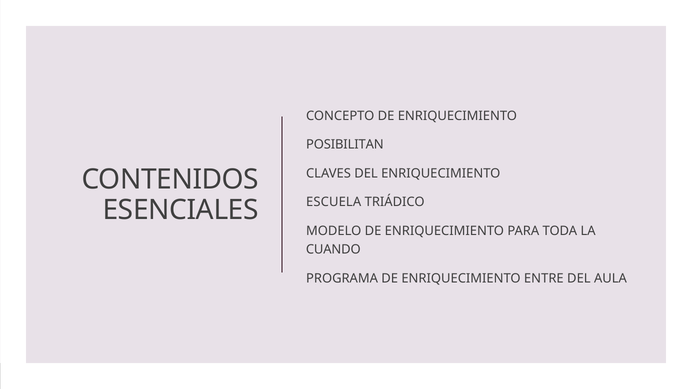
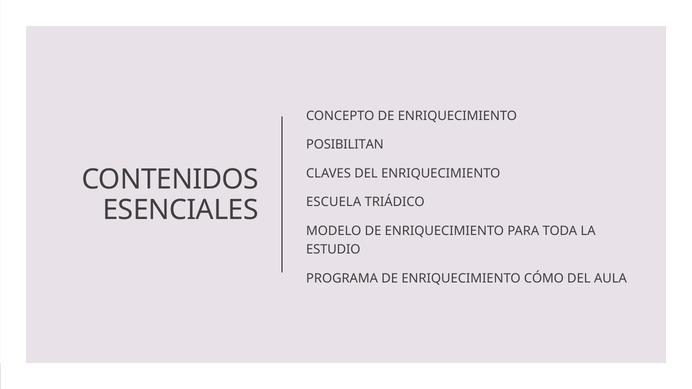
CUANDO: CUANDO -> ESTUDIO
ENTRE: ENTRE -> CÓMO
